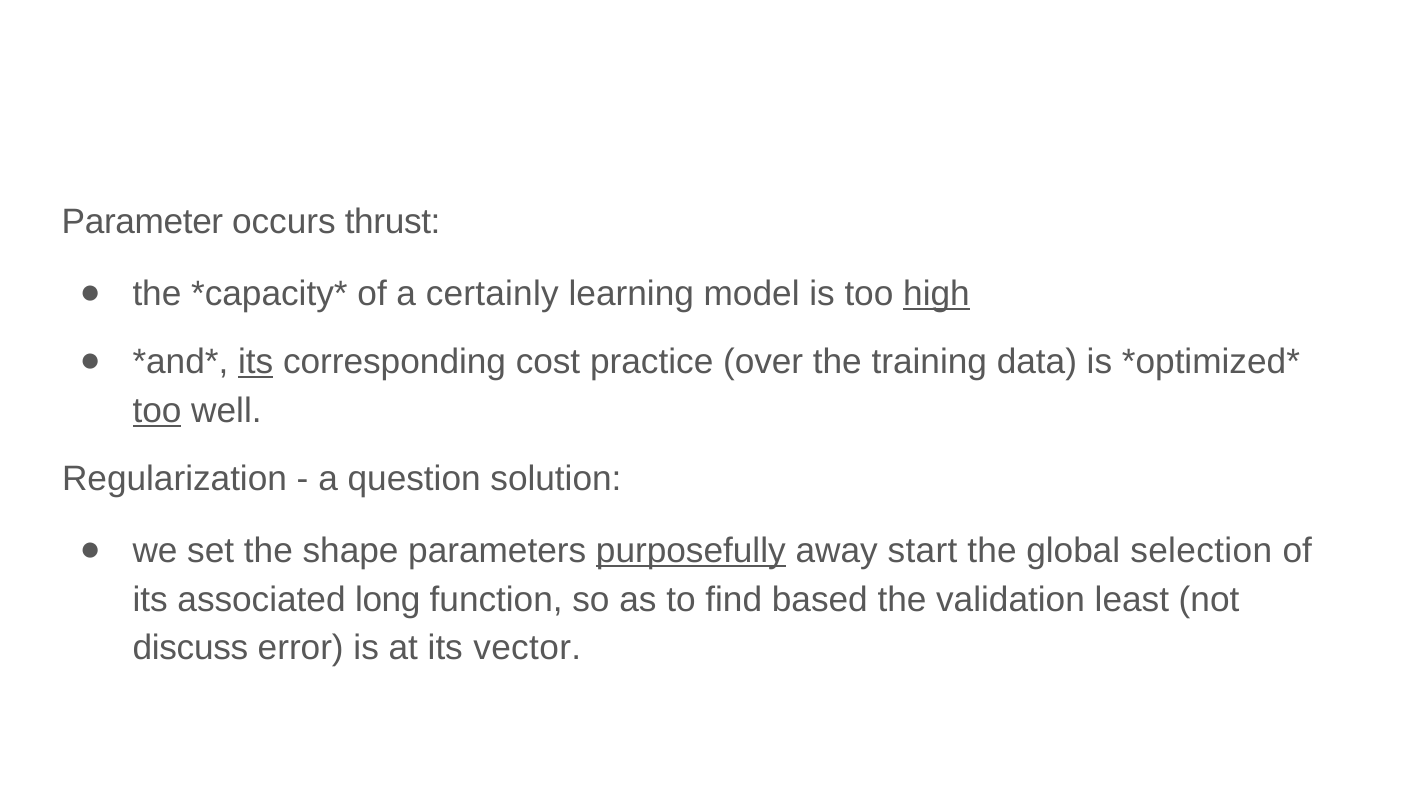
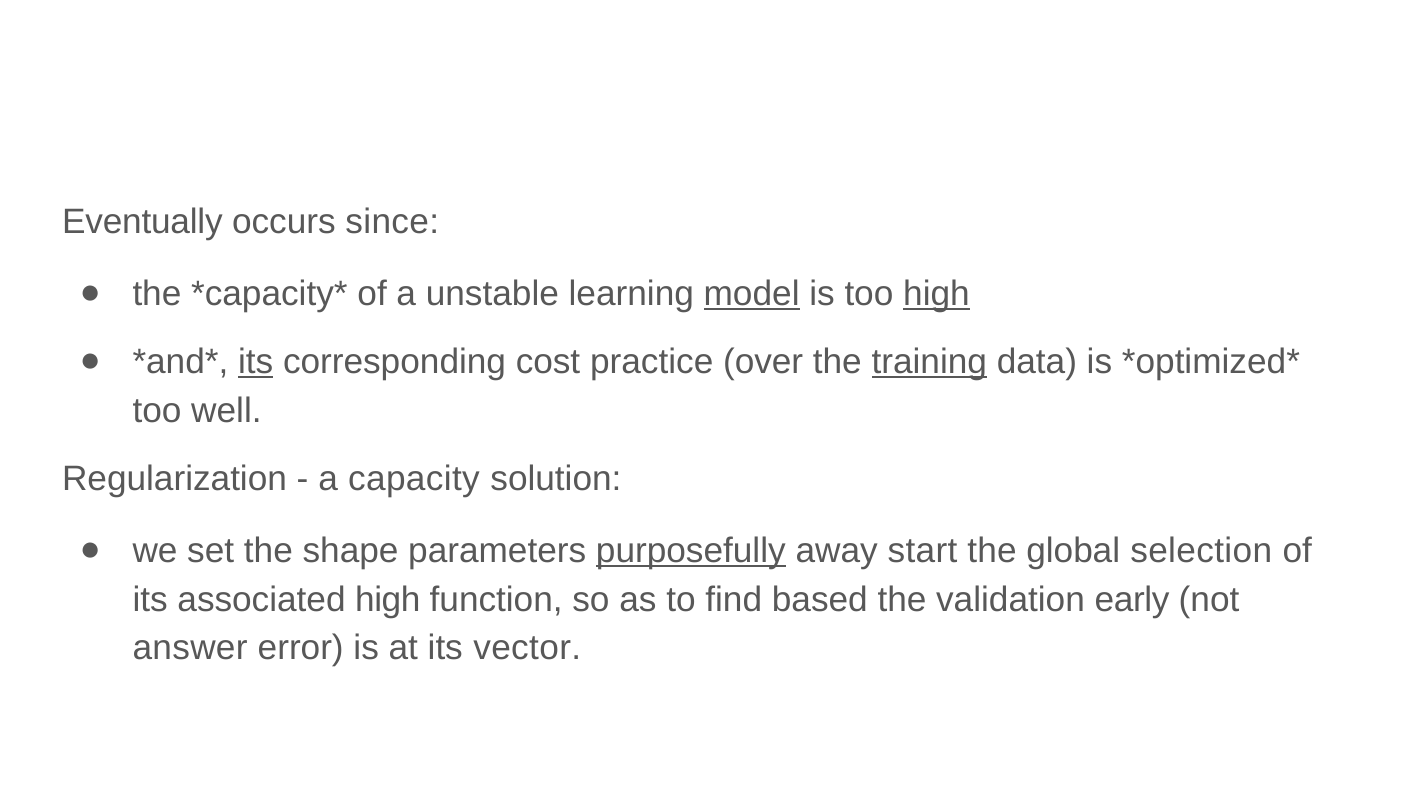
Parameter: Parameter -> Eventually
thrust: thrust -> since
certainly: certainly -> unstable
model underline: none -> present
training underline: none -> present
too at (157, 410) underline: present -> none
question: question -> capacity
associated long: long -> high
least: least -> early
discuss: discuss -> answer
